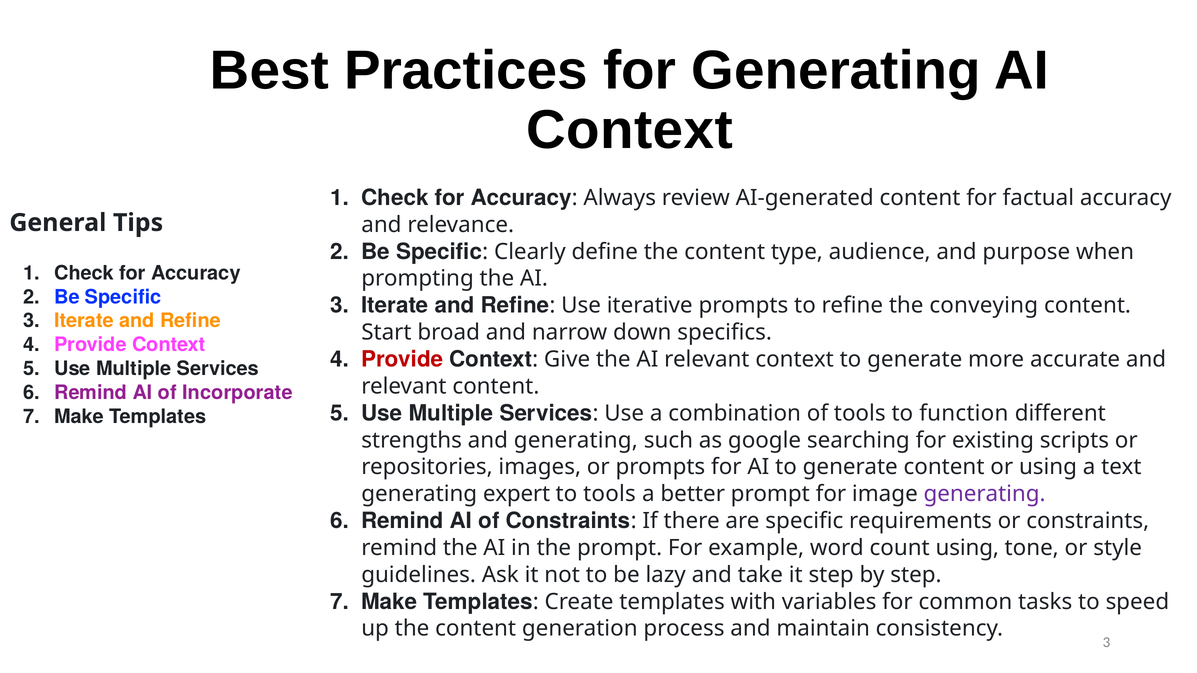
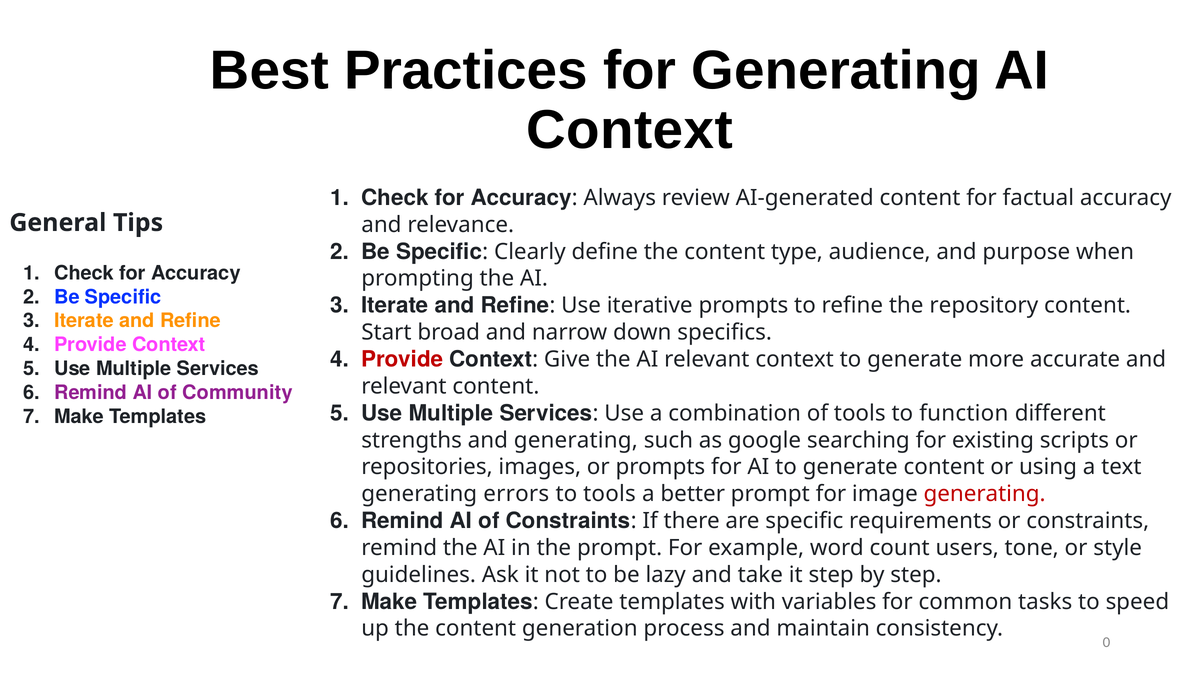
conveying: conveying -> repository
Incorporate: Incorporate -> Community
expert: expert -> errors
generating at (985, 494) colour: purple -> red
count using: using -> users
consistency 3: 3 -> 0
